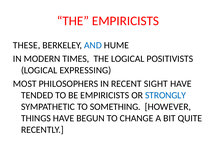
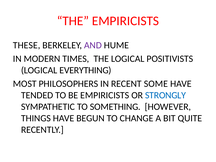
AND colour: blue -> purple
EXPRESSING: EXPRESSING -> EVERYTHING
SIGHT: SIGHT -> SOME
